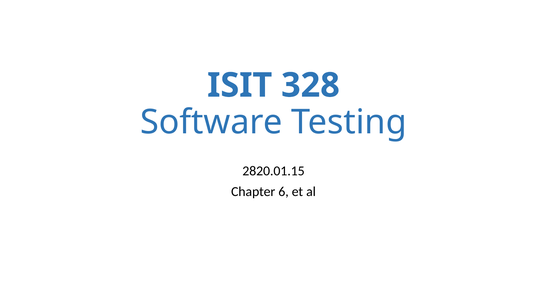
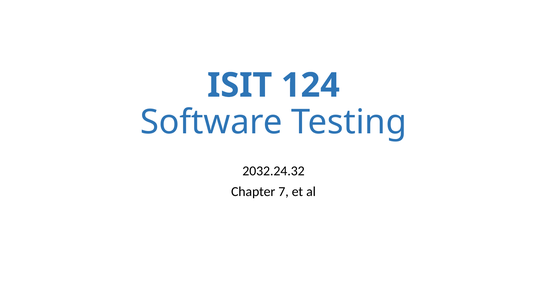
328: 328 -> 124
2820.01.15: 2820.01.15 -> 2032.24.32
6: 6 -> 7
